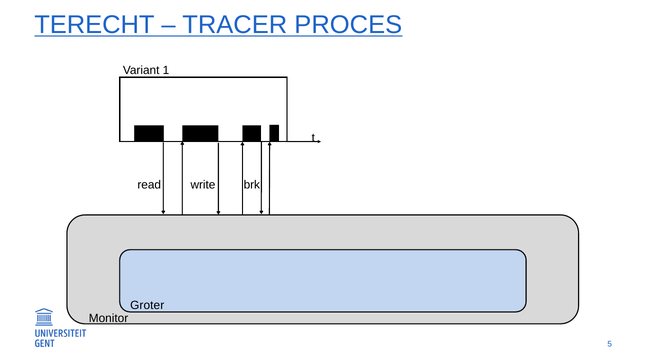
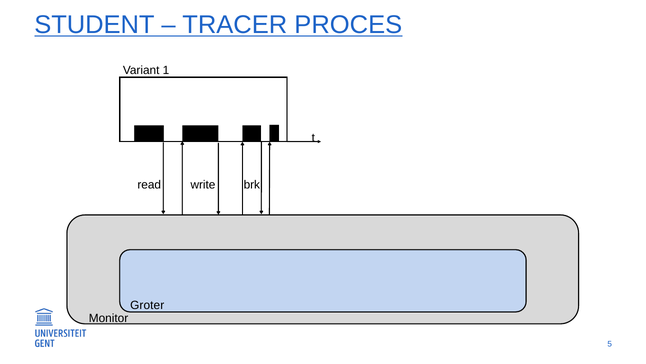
TERECHT: TERECHT -> STUDENT
